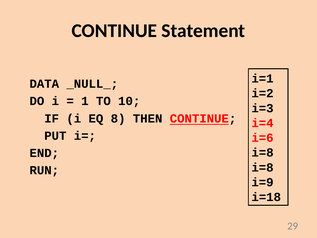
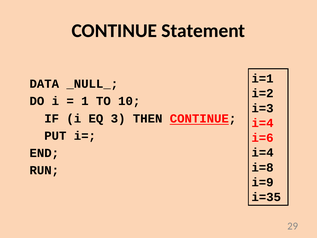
8: 8 -> 3
i=8 at (263, 152): i=8 -> i=4
i=18: i=18 -> i=35
